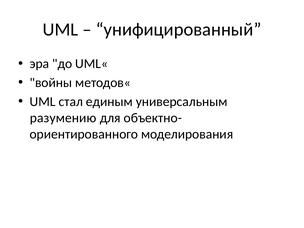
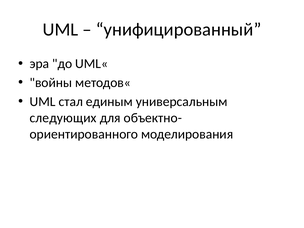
разумению: разумению -> следующих
